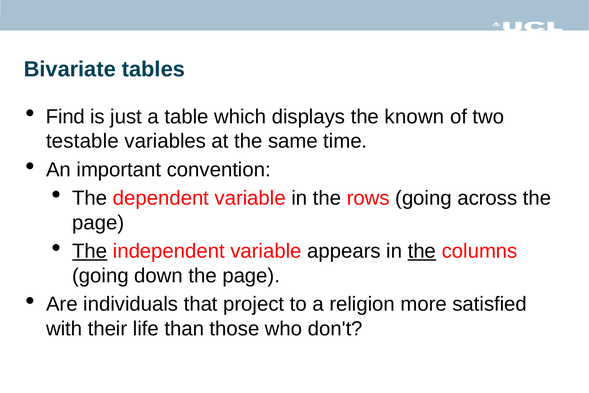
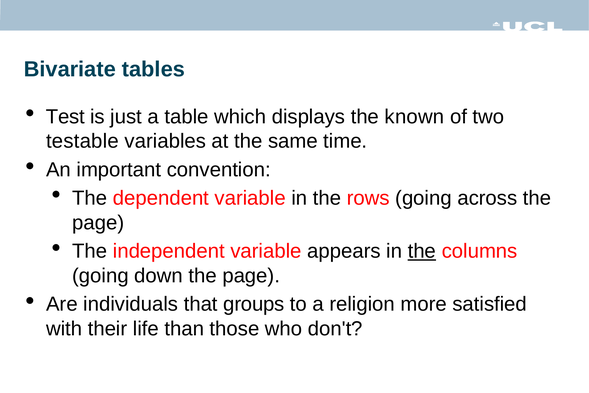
Find: Find -> Test
The at (90, 251) underline: present -> none
project: project -> groups
